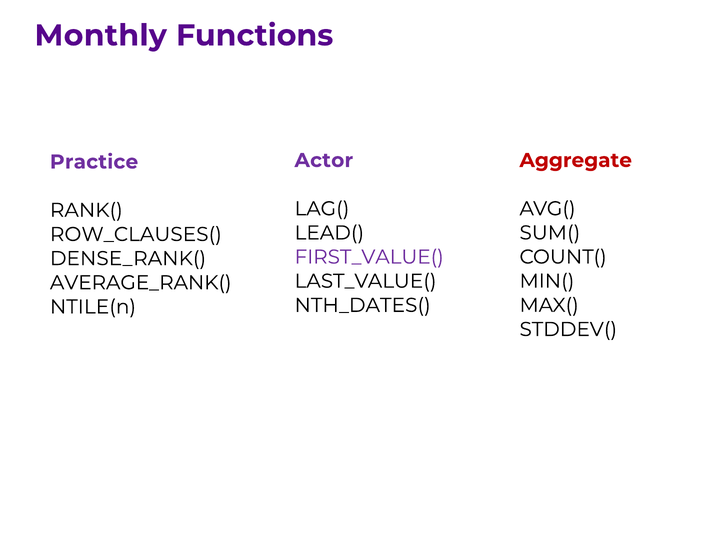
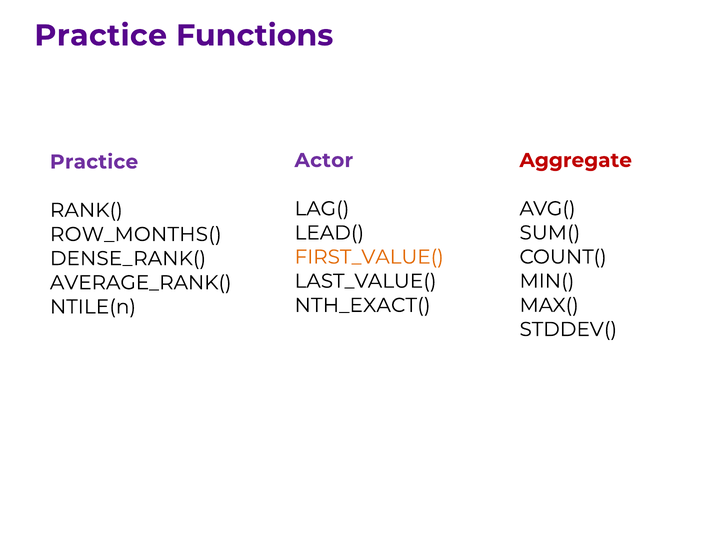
Monthly at (101, 36): Monthly -> Practice
ROW_CLAUSES(: ROW_CLAUSES( -> ROW_MONTHS(
FIRST_VALUE( colour: purple -> orange
NTH_DATES(: NTH_DATES( -> NTH_EXACT(
